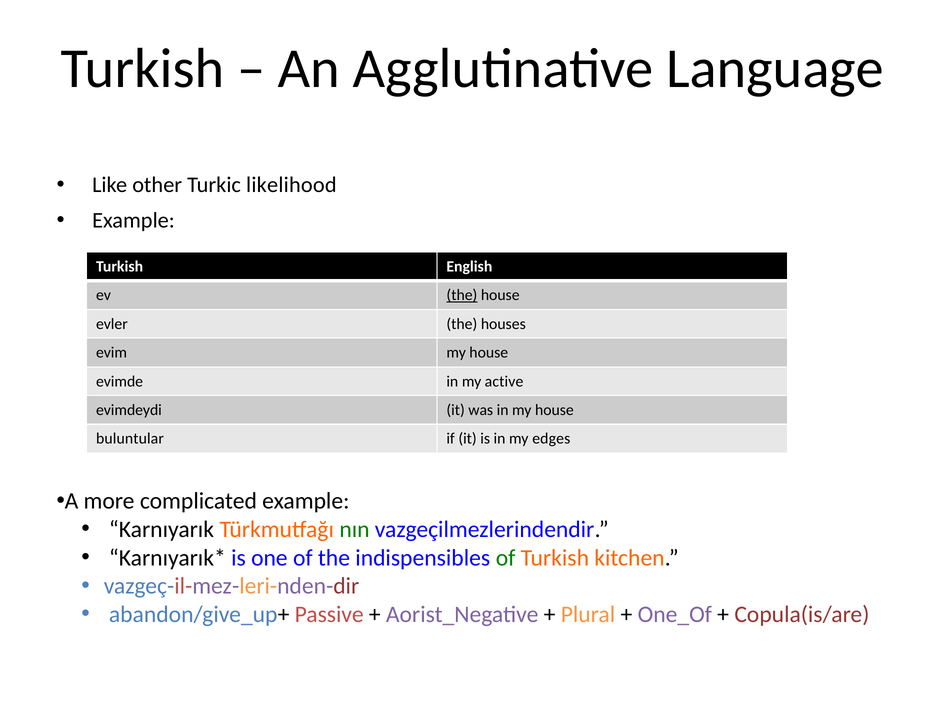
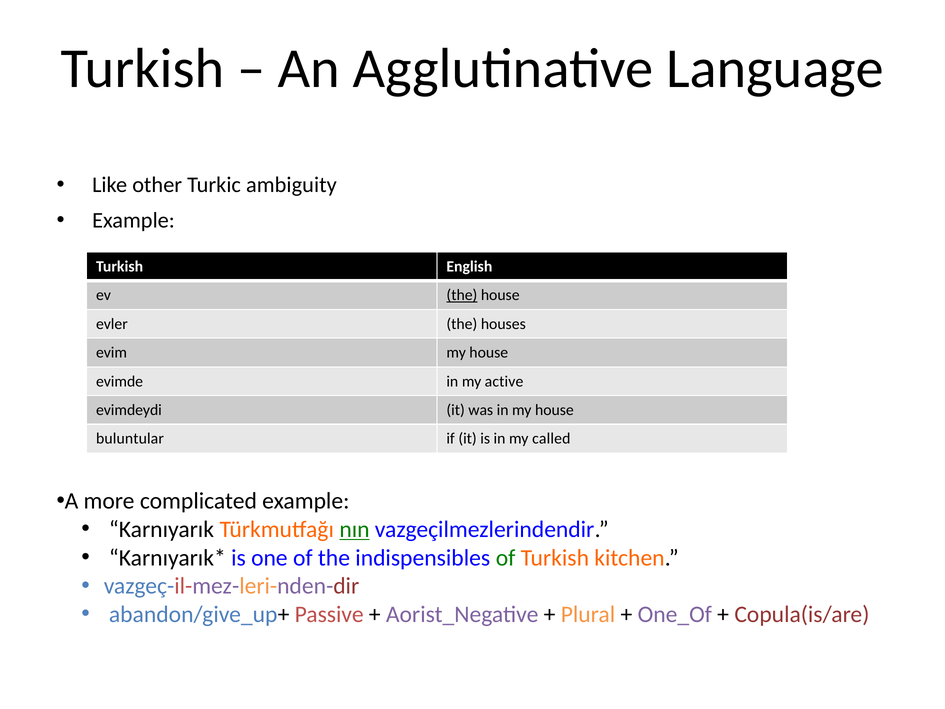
likelihood: likelihood -> ambiguity
edges: edges -> called
nın underline: none -> present
